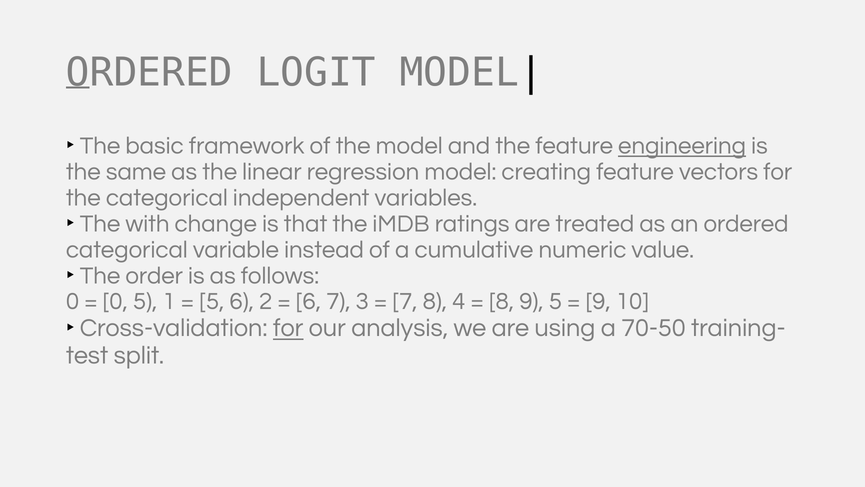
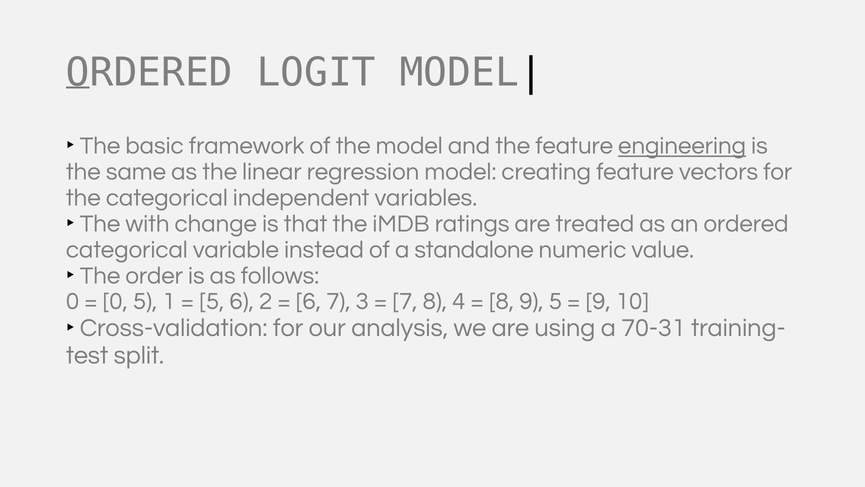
cumulative: cumulative -> standalone
for at (288, 328) underline: present -> none
70-50: 70-50 -> 70-31
